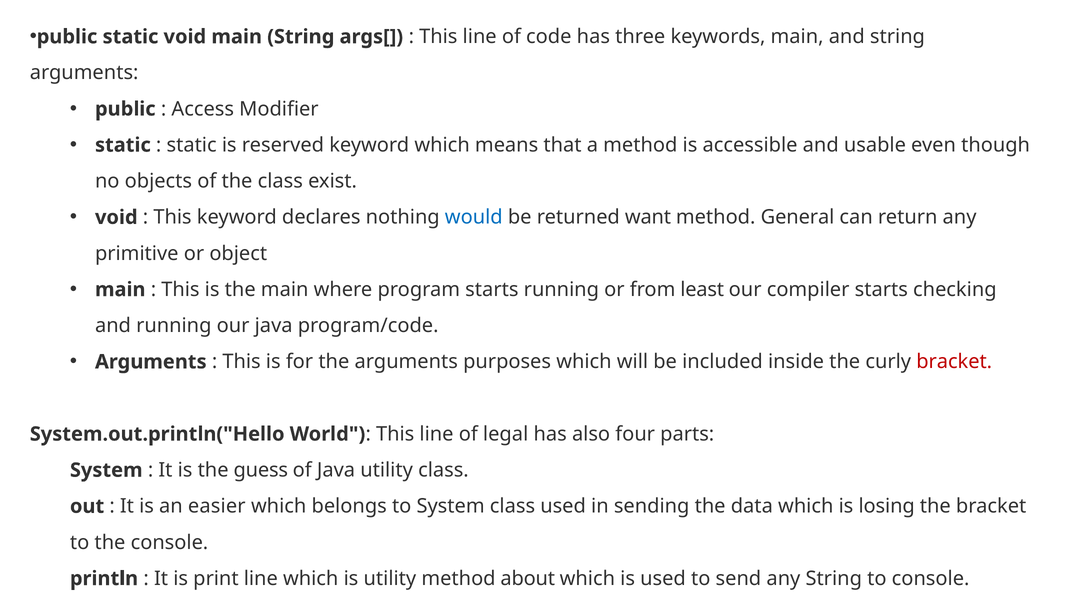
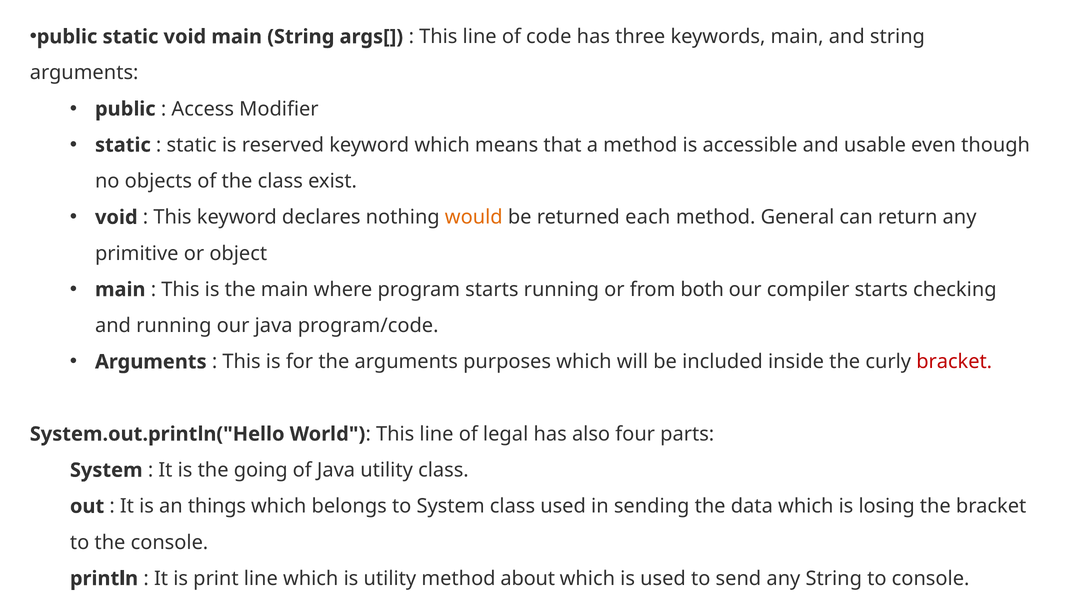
would colour: blue -> orange
want: want -> each
least: least -> both
guess: guess -> going
easier: easier -> things
